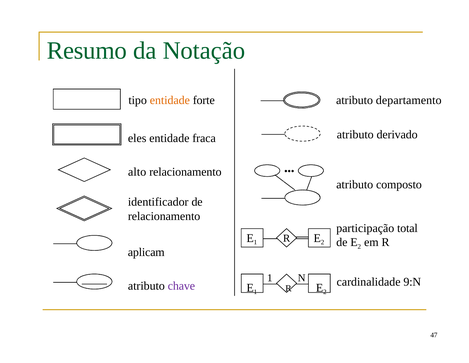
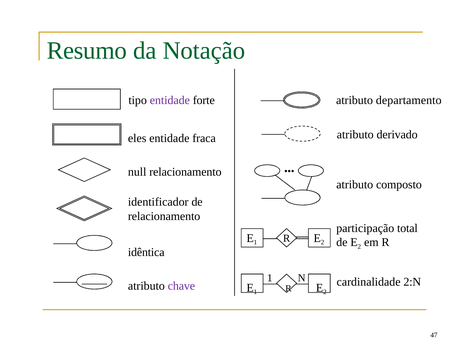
entidade at (170, 100) colour: orange -> purple
alto: alto -> null
aplicam: aplicam -> idêntica
9:N: 9:N -> 2:N
